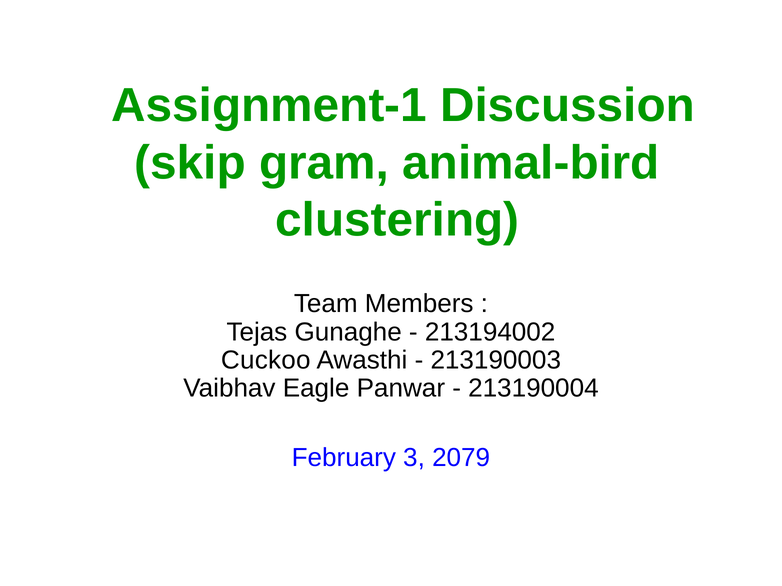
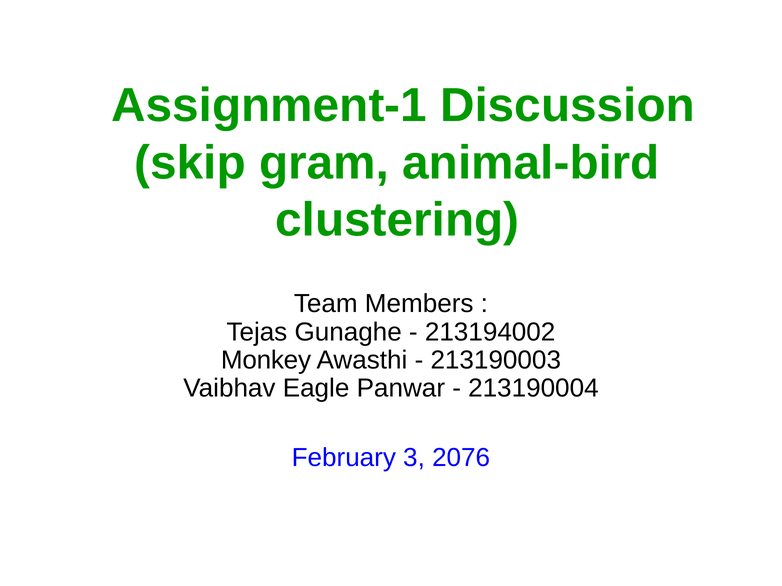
Cuckoo: Cuckoo -> Monkey
2079: 2079 -> 2076
